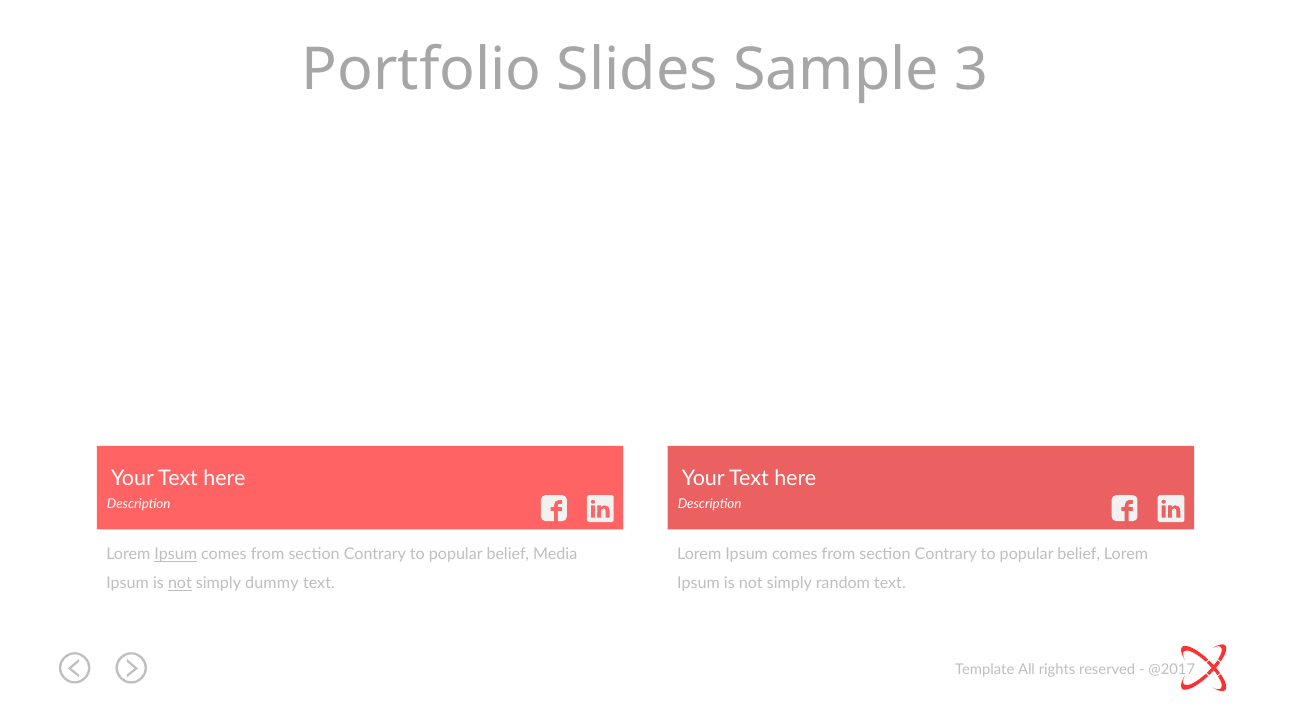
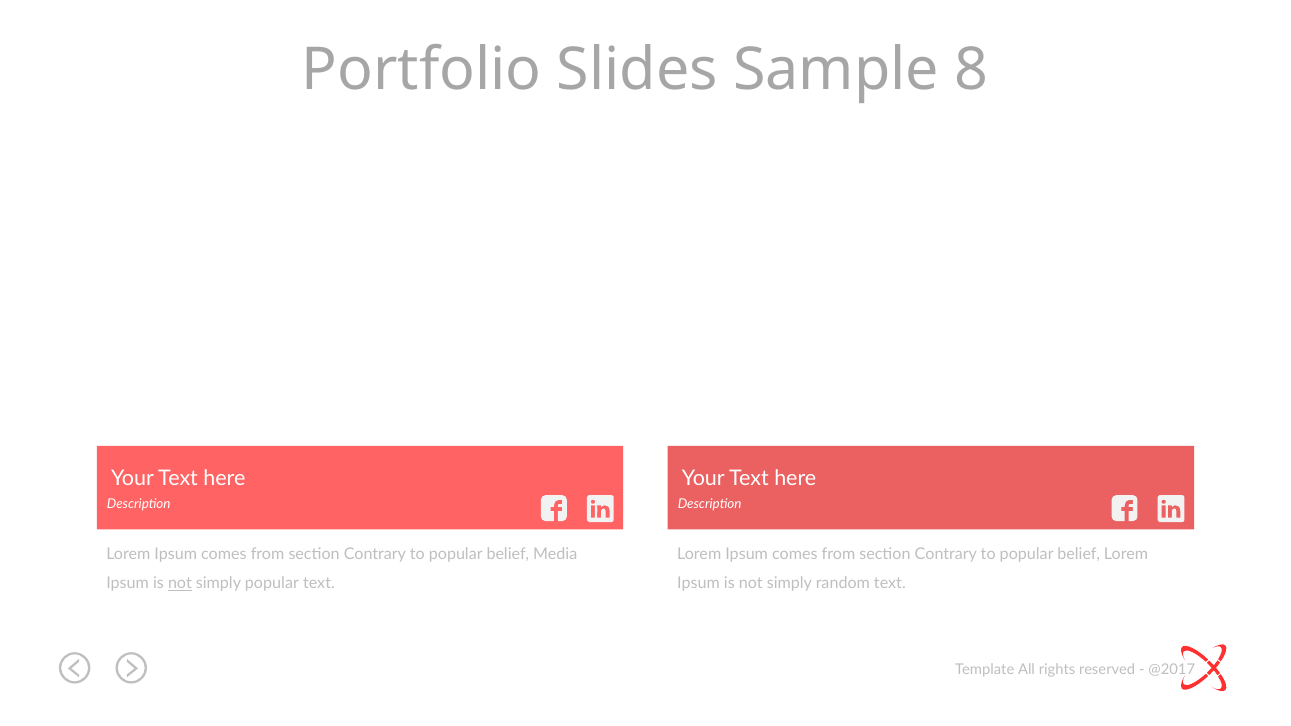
3: 3 -> 8
Ipsum at (176, 555) underline: present -> none
simply dummy: dummy -> popular
